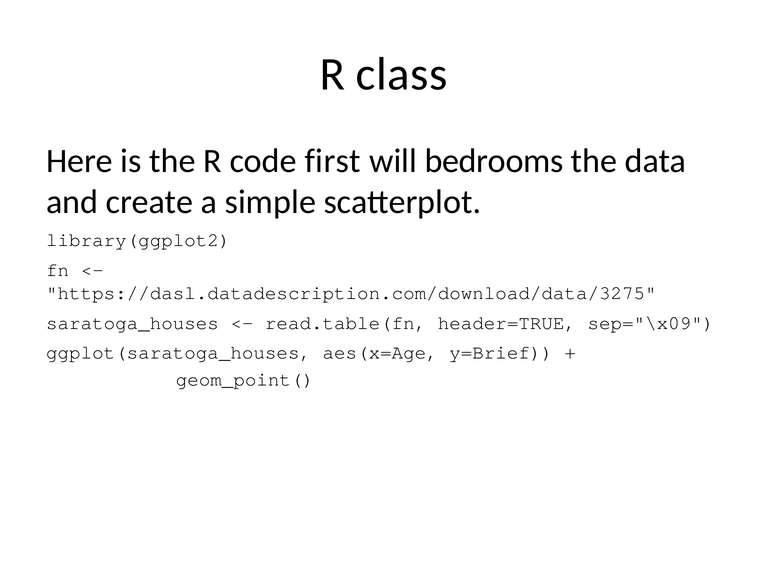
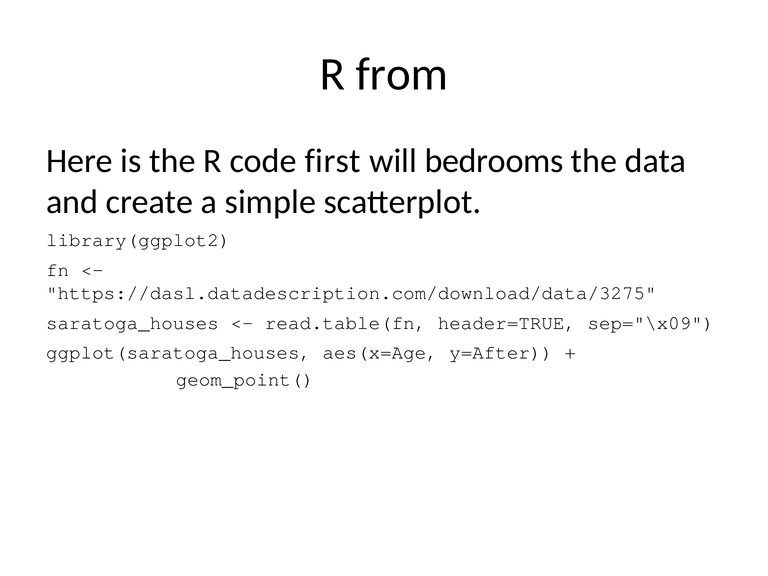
class: class -> from
y=Brief: y=Brief -> y=After
